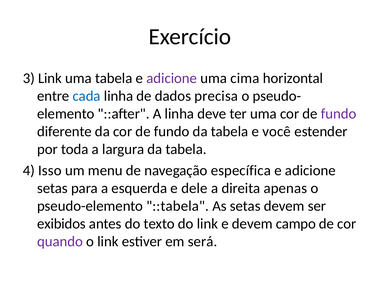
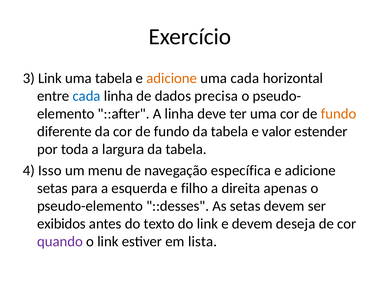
adicione at (172, 78) colour: purple -> orange
uma cima: cima -> cada
fundo at (339, 114) colour: purple -> orange
você: você -> valor
dele: dele -> filho
::tabela: ::tabela -> ::desses
campo: campo -> deseja
será: será -> lista
